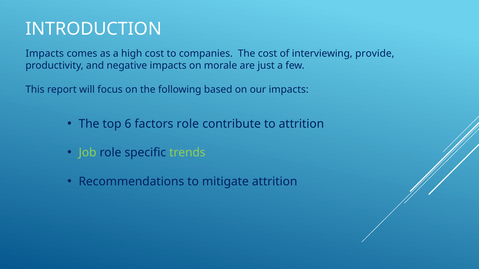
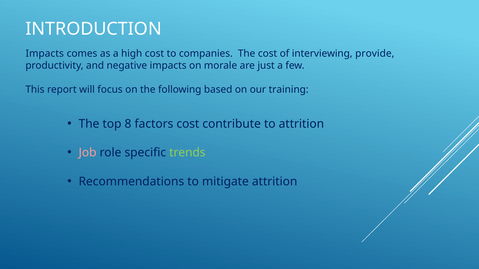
our impacts: impacts -> training
6: 6 -> 8
factors role: role -> cost
Job colour: light green -> pink
